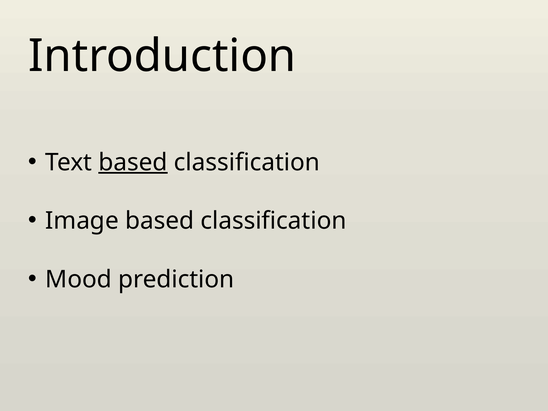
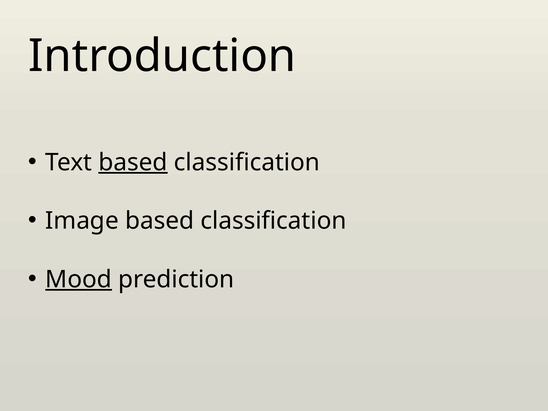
Mood underline: none -> present
